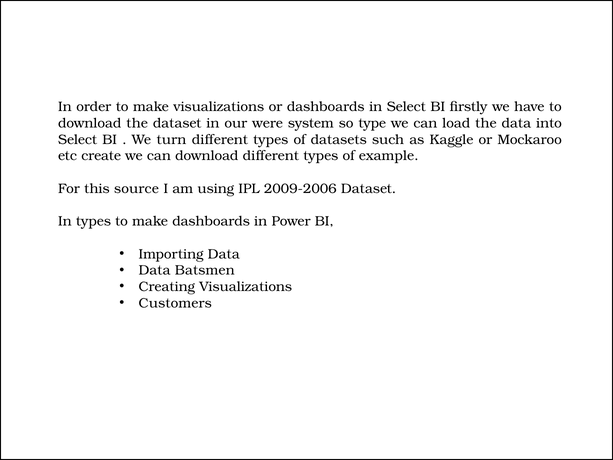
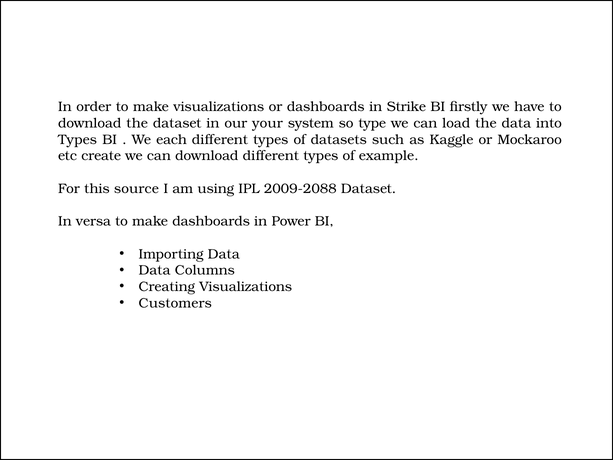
in Select: Select -> Strike
were: were -> your
Select at (78, 140): Select -> Types
turn: turn -> each
2009-2006: 2009-2006 -> 2009-2088
In types: types -> versa
Batsmen: Batsmen -> Columns
